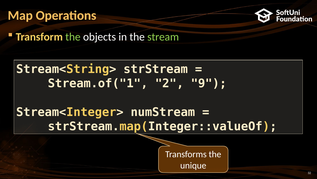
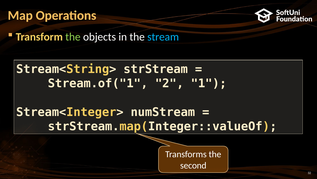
stream colour: light green -> light blue
9: 9 -> 1
unique: unique -> second
